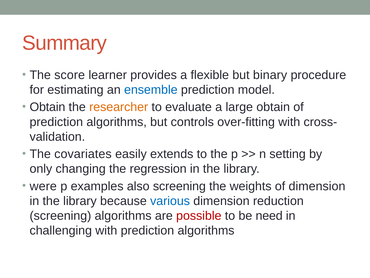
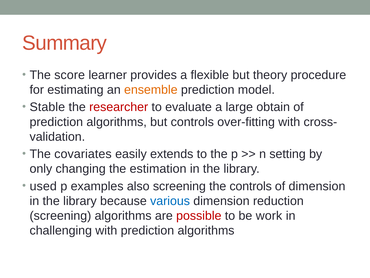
binary: binary -> theory
ensemble colour: blue -> orange
Obtain at (47, 107): Obtain -> Stable
researcher colour: orange -> red
regression: regression -> estimation
were: were -> used
the weights: weights -> controls
need: need -> work
